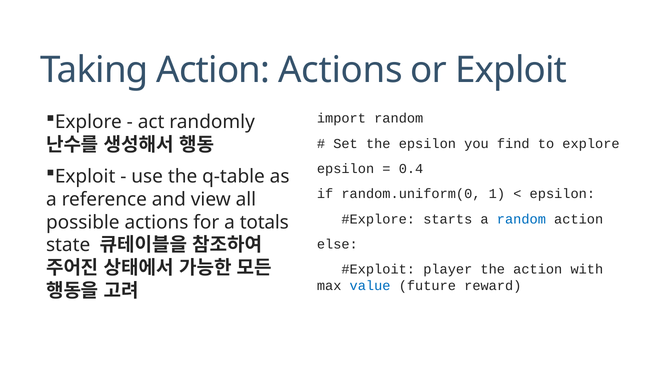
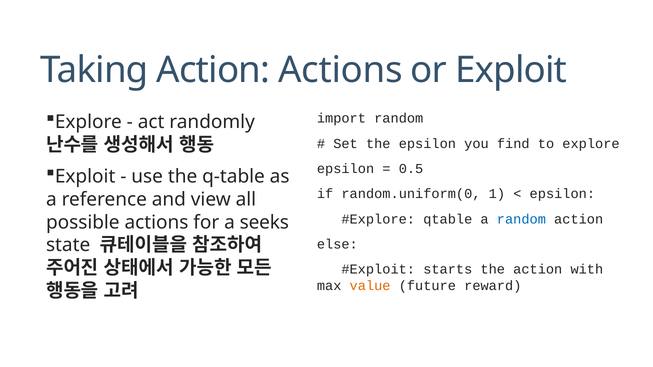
0.4: 0.4 -> 0.5
starts: starts -> qtable
totals: totals -> seeks
player: player -> starts
value colour: blue -> orange
